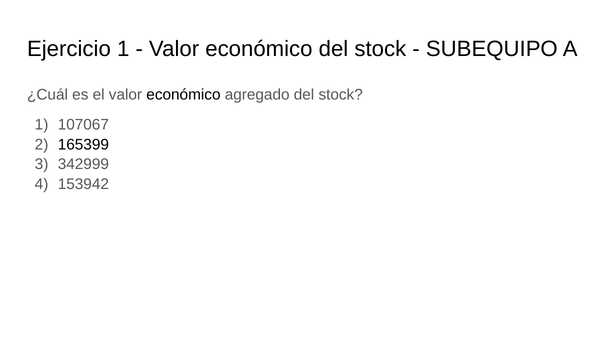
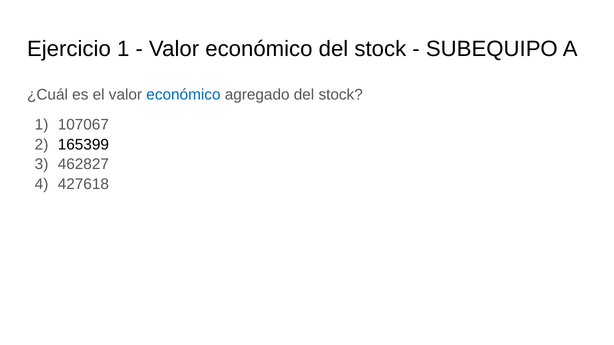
económico at (183, 95) colour: black -> blue
342999: 342999 -> 462827
153942: 153942 -> 427618
